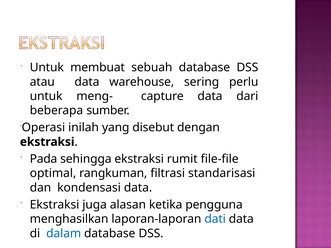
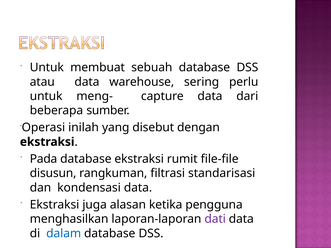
Pada sehingga: sehingga -> database
optimal: optimal -> disusun
dati colour: blue -> purple
